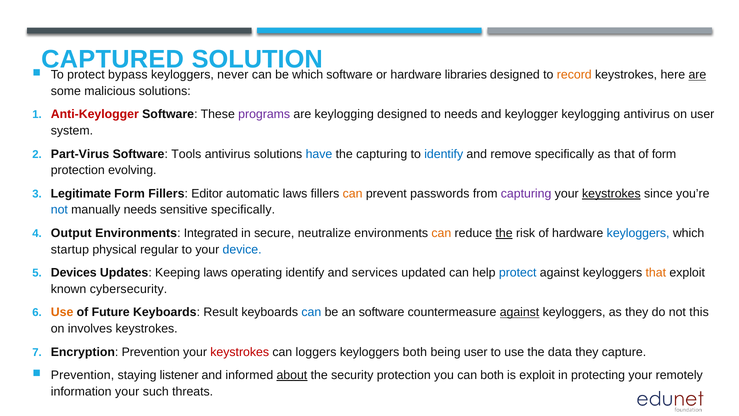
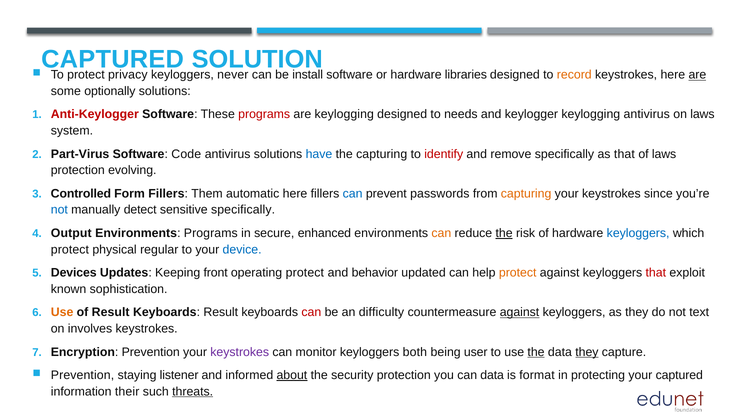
bypass: bypass -> privacy
be which: which -> install
malicious: malicious -> optionally
programs at (264, 114) colour: purple -> red
on user: user -> laws
Tools: Tools -> Code
identify at (444, 154) colour: blue -> red
of form: form -> laws
Legitimate: Legitimate -> Controlled
Editor: Editor -> Them
automatic laws: laws -> here
can at (353, 193) colour: orange -> blue
capturing at (526, 193) colour: purple -> orange
keystrokes at (611, 193) underline: present -> none
manually needs: needs -> detect
Environments Integrated: Integrated -> Programs
neutralize: neutralize -> enhanced
startup at (70, 249): startup -> protect
Keeping laws: laws -> front
operating identify: identify -> protect
services: services -> behavior
protect at (518, 273) colour: blue -> orange
that at (656, 273) colour: orange -> red
cybersecurity: cybersecurity -> sophistication
of Future: Future -> Result
can at (311, 312) colour: blue -> red
an software: software -> difficulty
this: this -> text
keystrokes at (240, 352) colour: red -> purple
loggers: loggers -> monitor
the at (536, 352) underline: none -> present
they at (587, 352) underline: none -> present
can both: both -> data
is exploit: exploit -> format
your remotely: remotely -> captured
information your: your -> their
threats underline: none -> present
